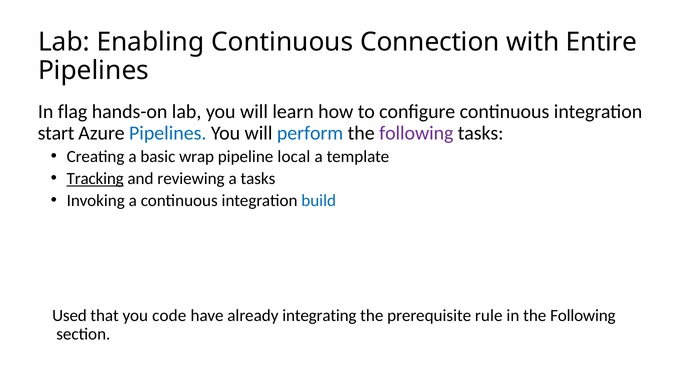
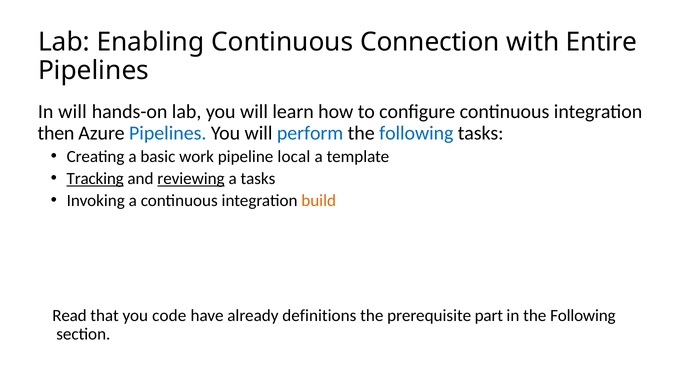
In flag: flag -> will
start: start -> then
following at (416, 133) colour: purple -> blue
wrap: wrap -> work
reviewing underline: none -> present
build colour: blue -> orange
Used: Used -> Read
integrating: integrating -> definitions
rule: rule -> part
